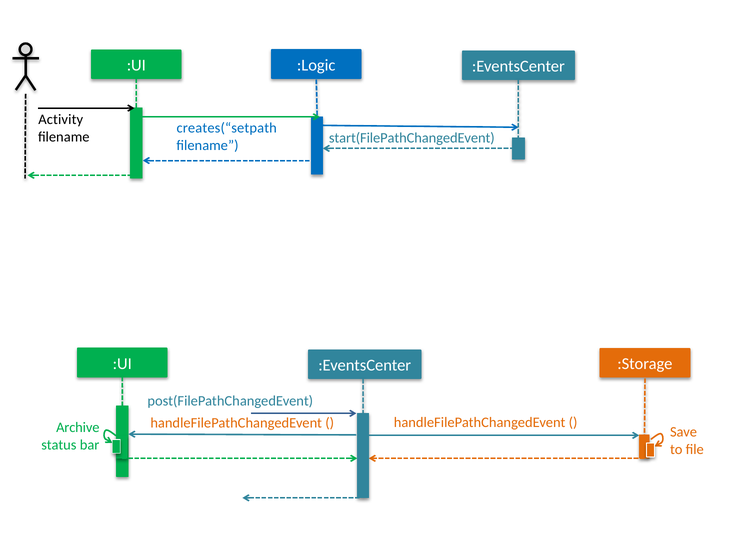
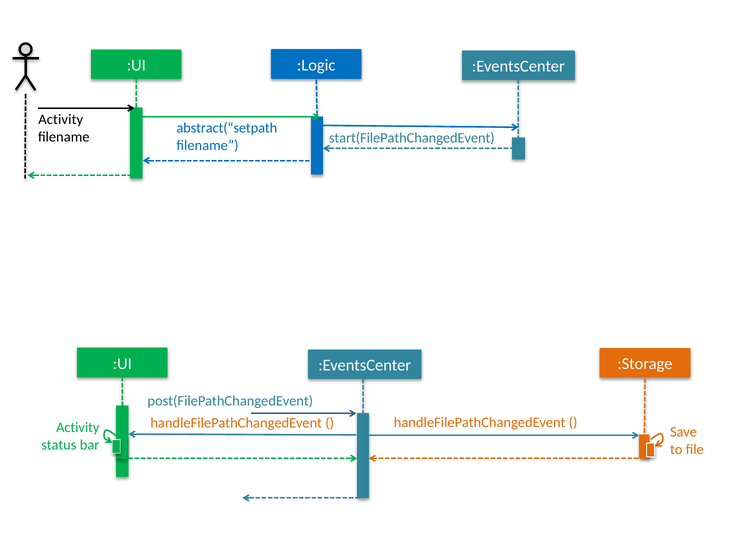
creates(“setpath: creates(“setpath -> abstract(“setpath
Archive at (78, 427): Archive -> Activity
